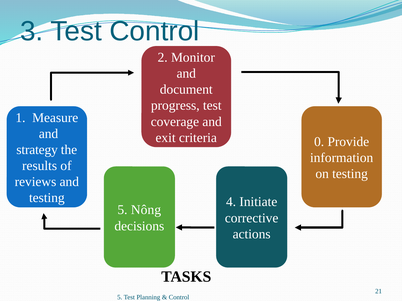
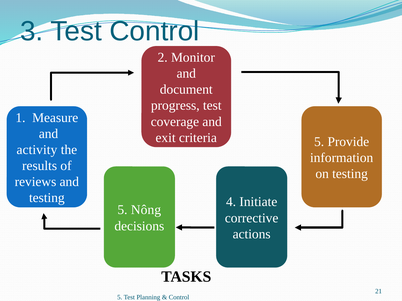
criteria 0: 0 -> 5
strategy: strategy -> activity
